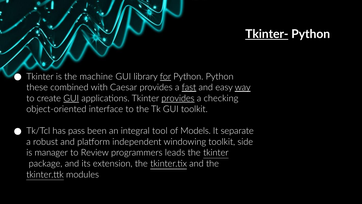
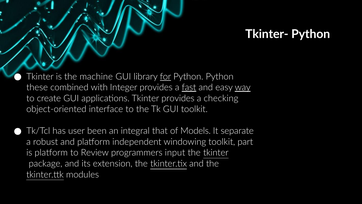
Tkinter- underline: present -> none
Caesar: Caesar -> Integer
GUI at (71, 98) underline: present -> none
provides at (178, 98) underline: present -> none
pass: pass -> user
tool: tool -> that
side: side -> part
is manager: manager -> platform
leads: leads -> input
